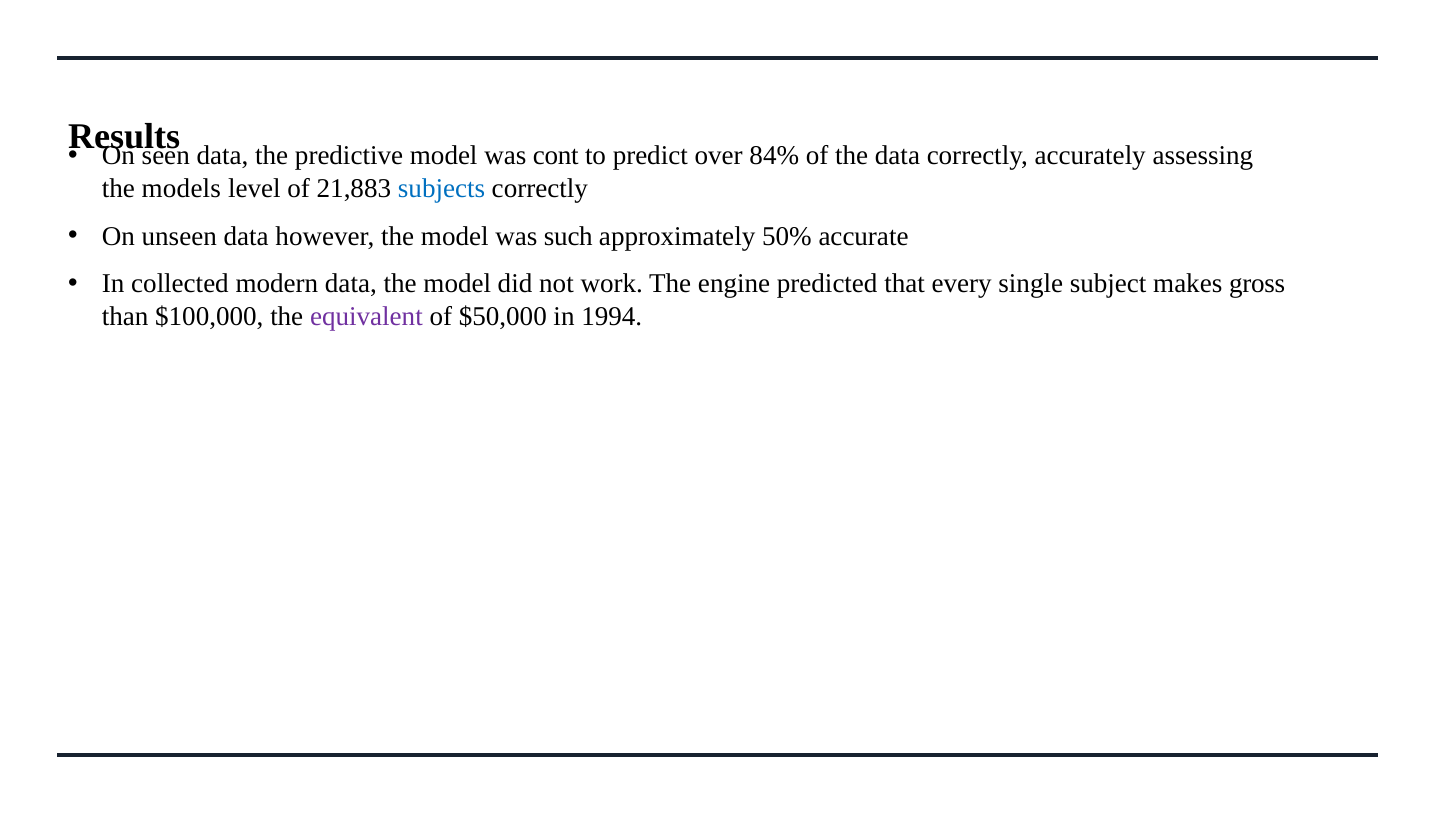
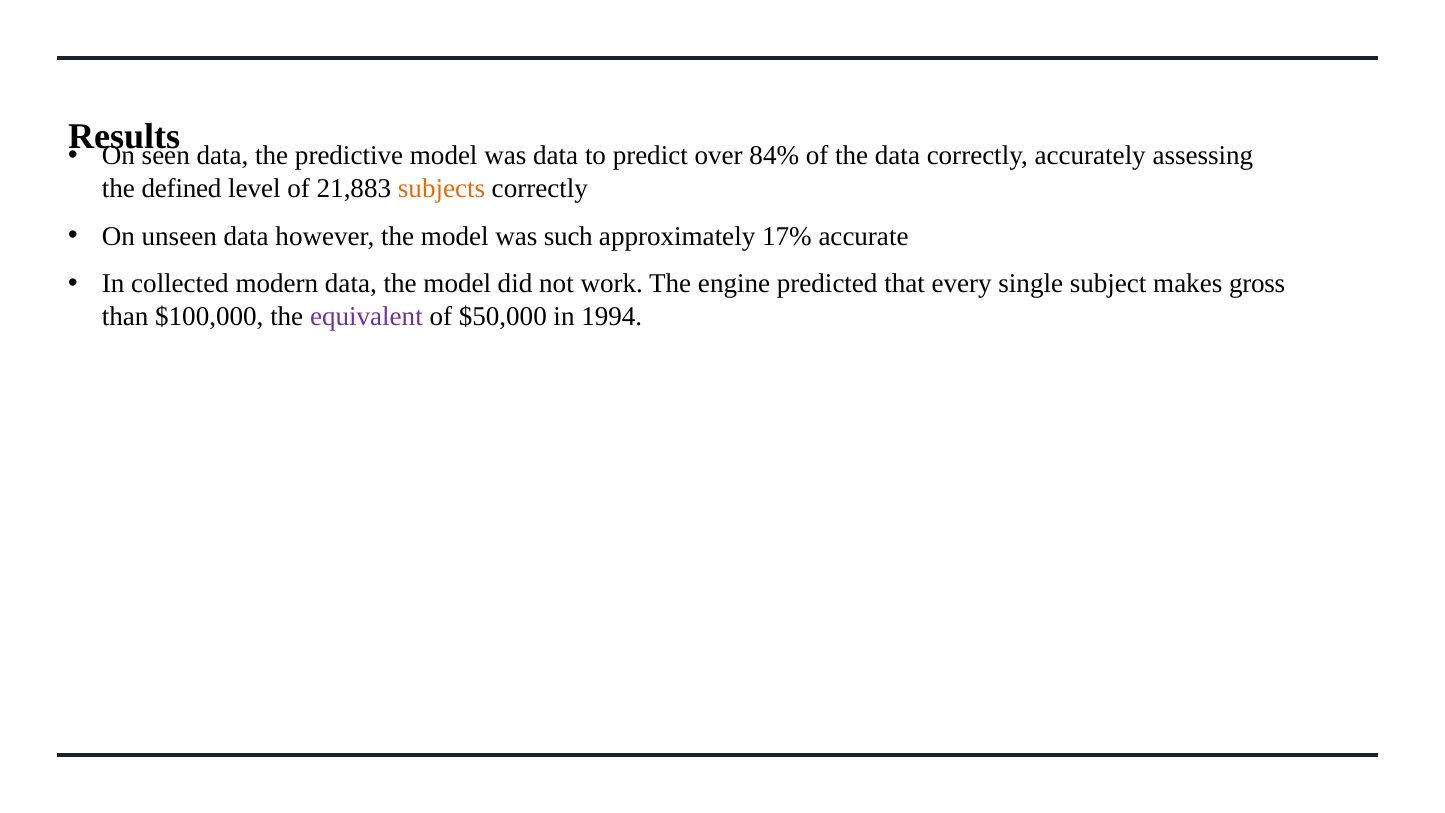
was cont: cont -> data
models: models -> defined
subjects colour: blue -> orange
50%: 50% -> 17%
